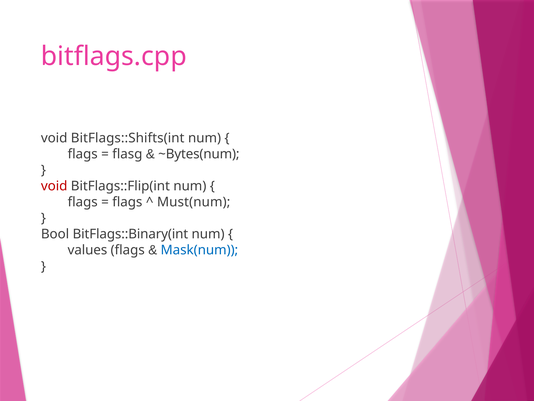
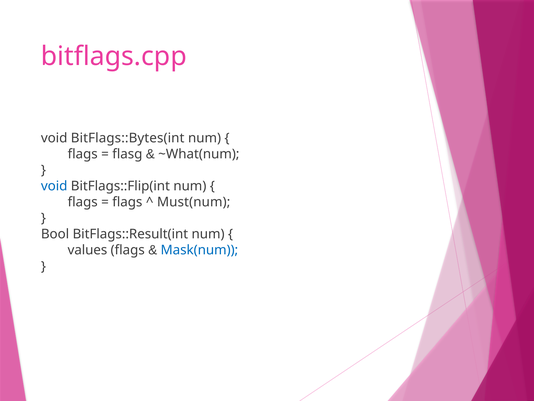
BitFlags::Shifts(int: BitFlags::Shifts(int -> BitFlags::Bytes(int
~Bytes(num: ~Bytes(num -> ~What(num
void at (54, 186) colour: red -> blue
BitFlags::Binary(int: BitFlags::Binary(int -> BitFlags::Result(int
